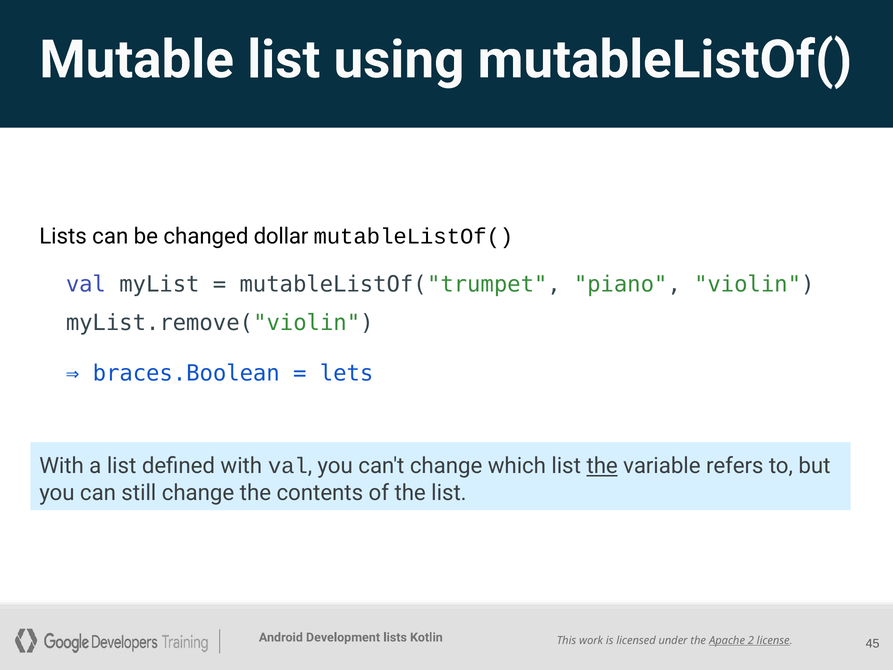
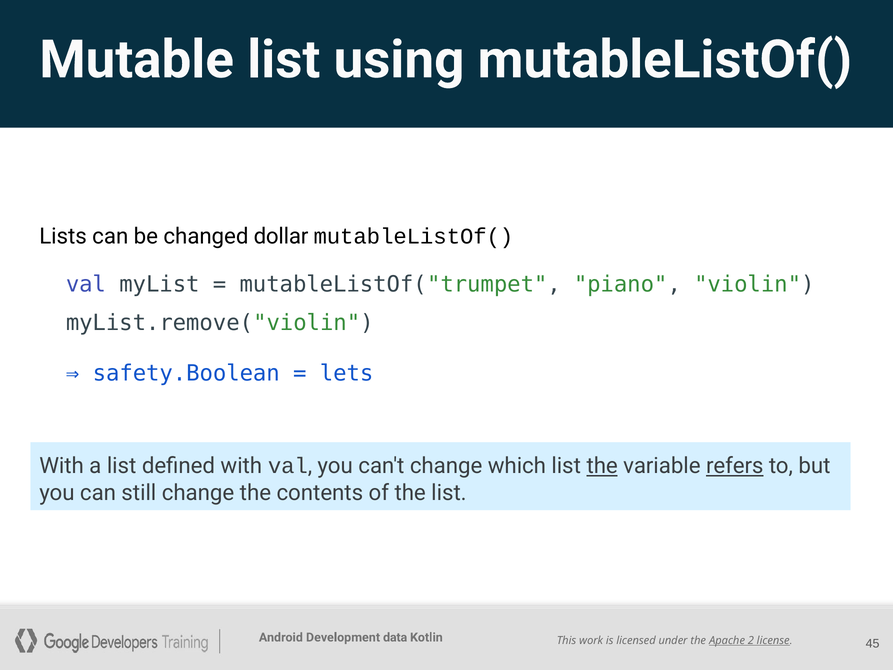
braces.Boolean: braces.Boolean -> safety.Boolean
refers underline: none -> present
lists at (395, 637): lists -> data
